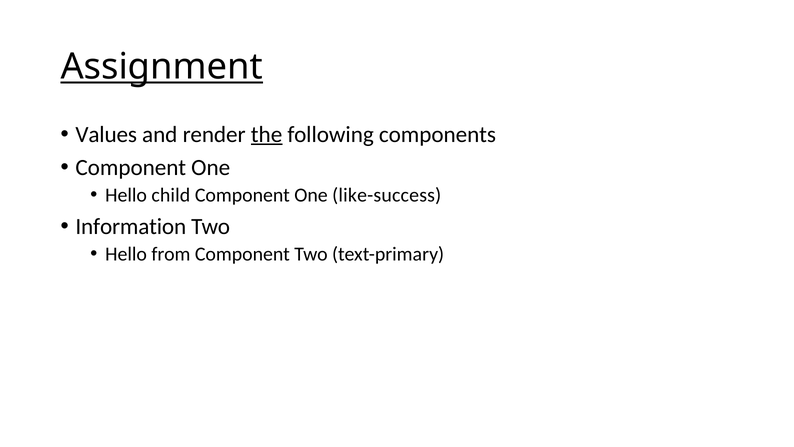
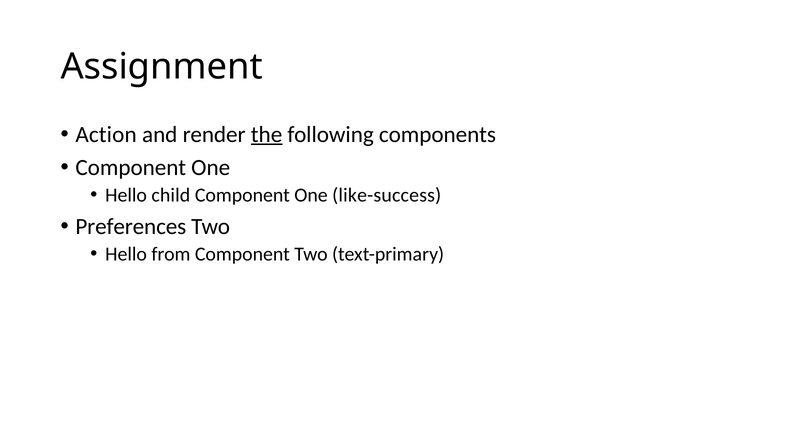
Assignment underline: present -> none
Values: Values -> Action
Information: Information -> Preferences
